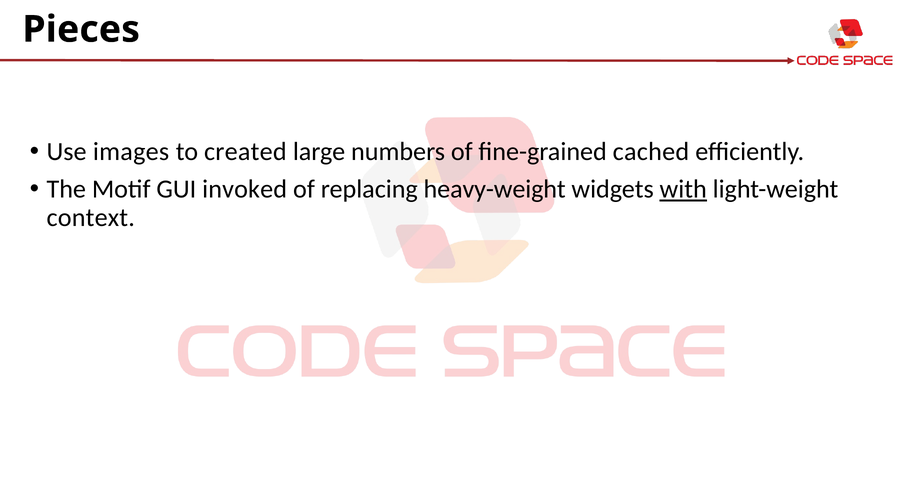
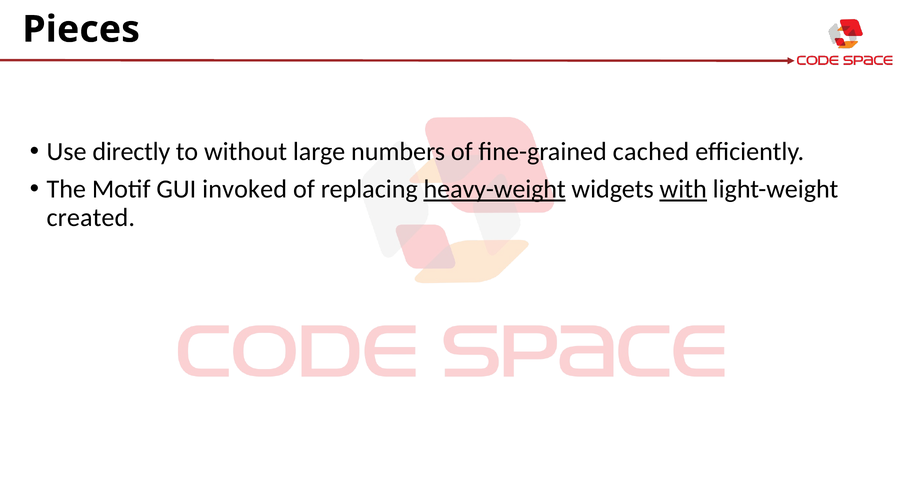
images: images -> directly
created: created -> without
heavy-weight underline: none -> present
context: context -> created
